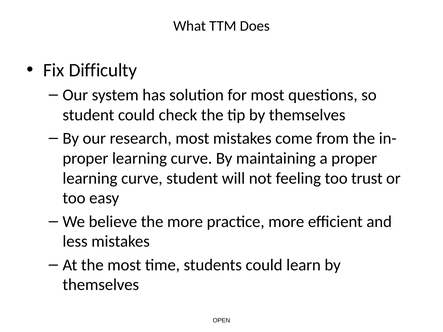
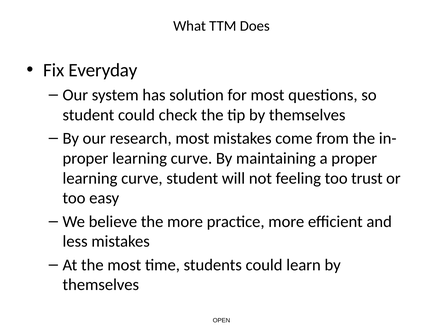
Difficulty: Difficulty -> Everyday
